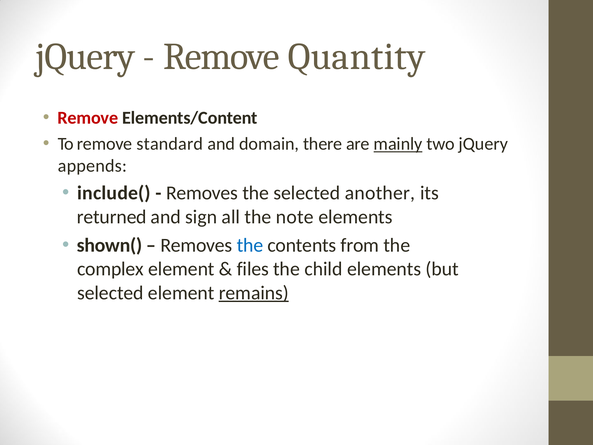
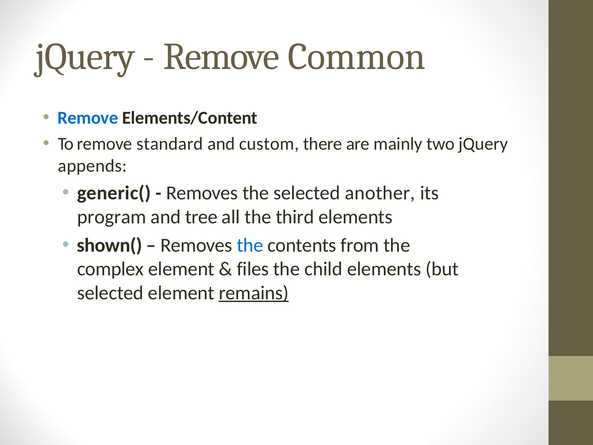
Quantity: Quantity -> Common
Remove at (88, 118) colour: red -> blue
domain: domain -> custom
mainly underline: present -> none
include(: include( -> generic(
returned: returned -> program
sign: sign -> tree
note: note -> third
